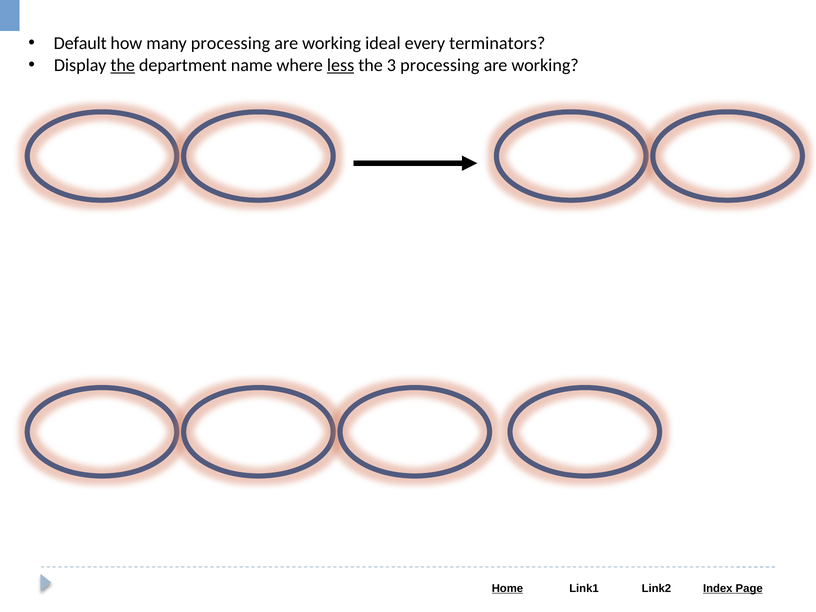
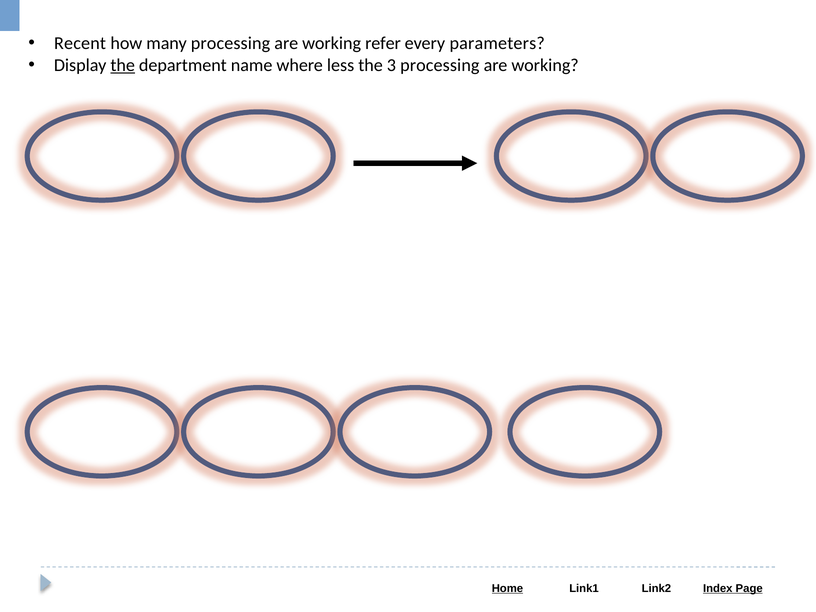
Default: Default -> Recent
ideal: ideal -> refer
terminators: terminators -> parameters
less underline: present -> none
